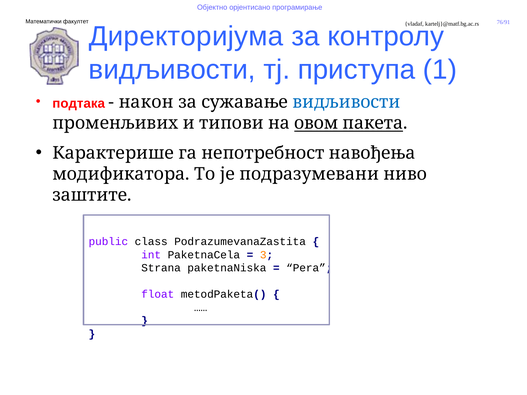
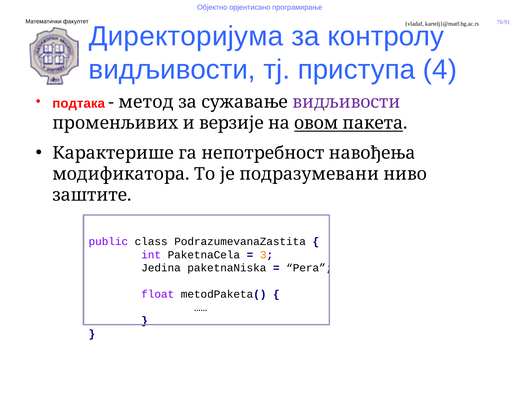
1: 1 -> 4
након: након -> метод
видљивости at (346, 102) colour: blue -> purple
типови: типови -> верзије
Strana: Strana -> Jedina
